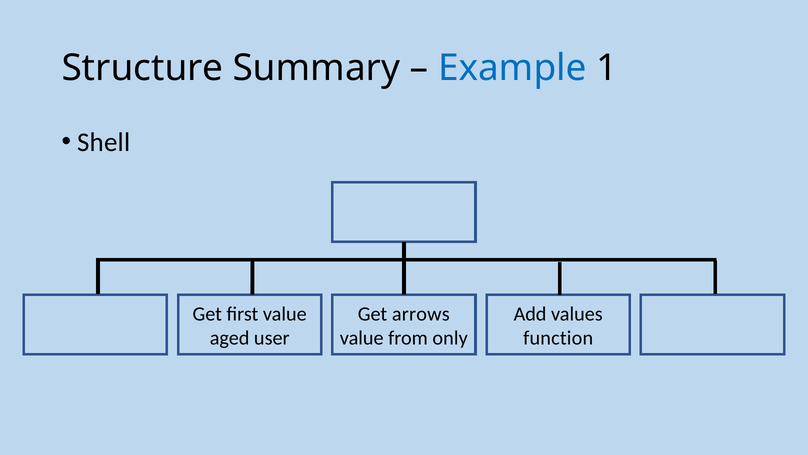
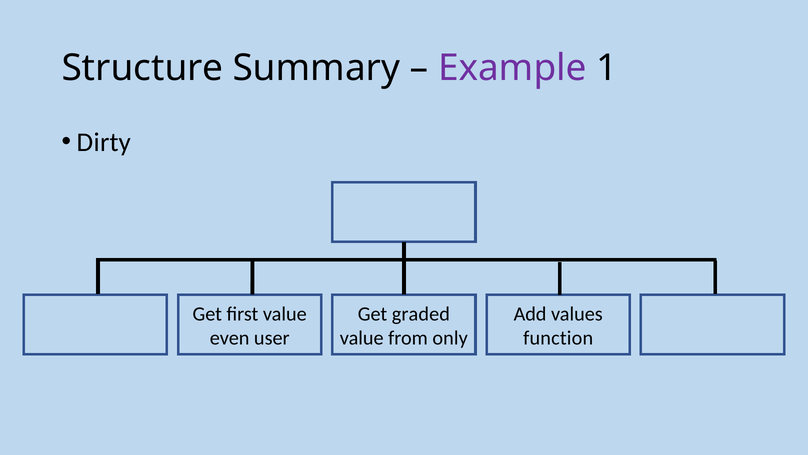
Example colour: blue -> purple
Shell: Shell -> Dirty
arrows: arrows -> graded
aged: aged -> even
